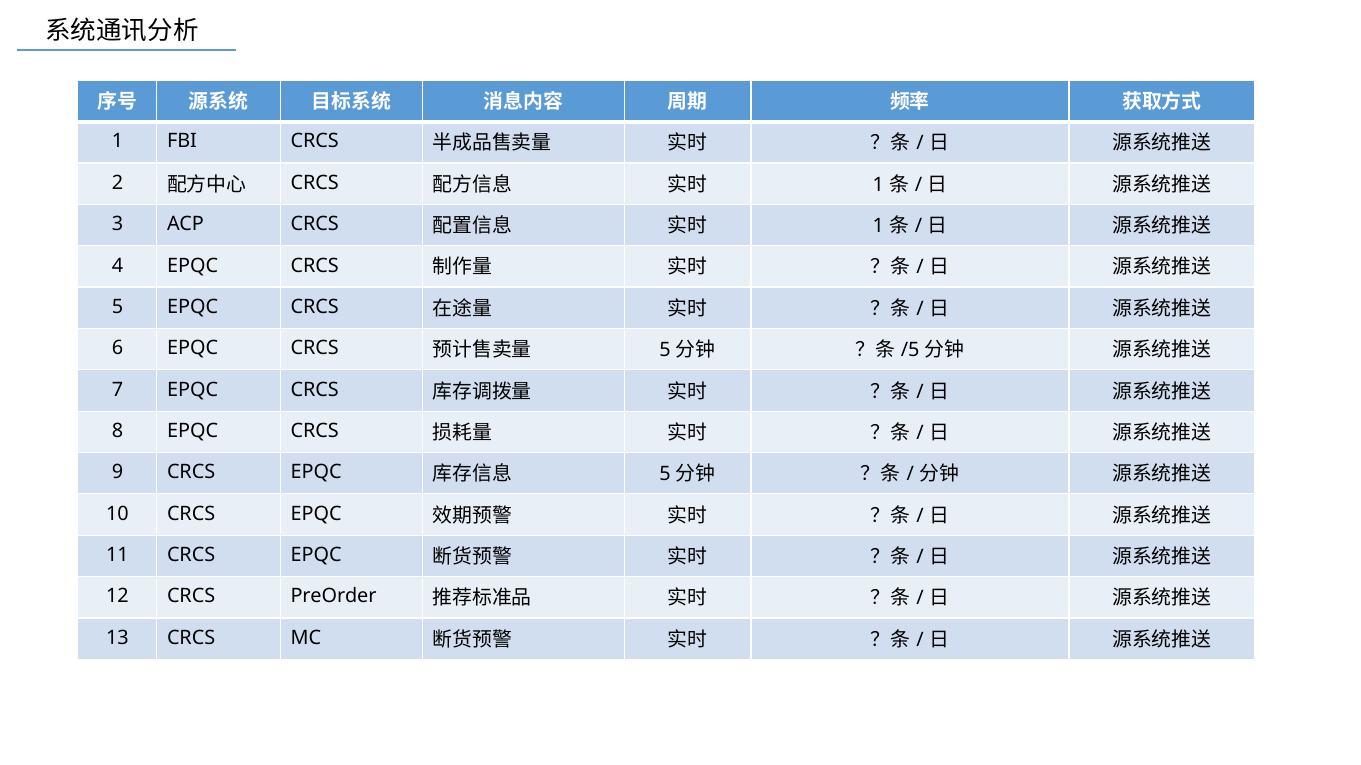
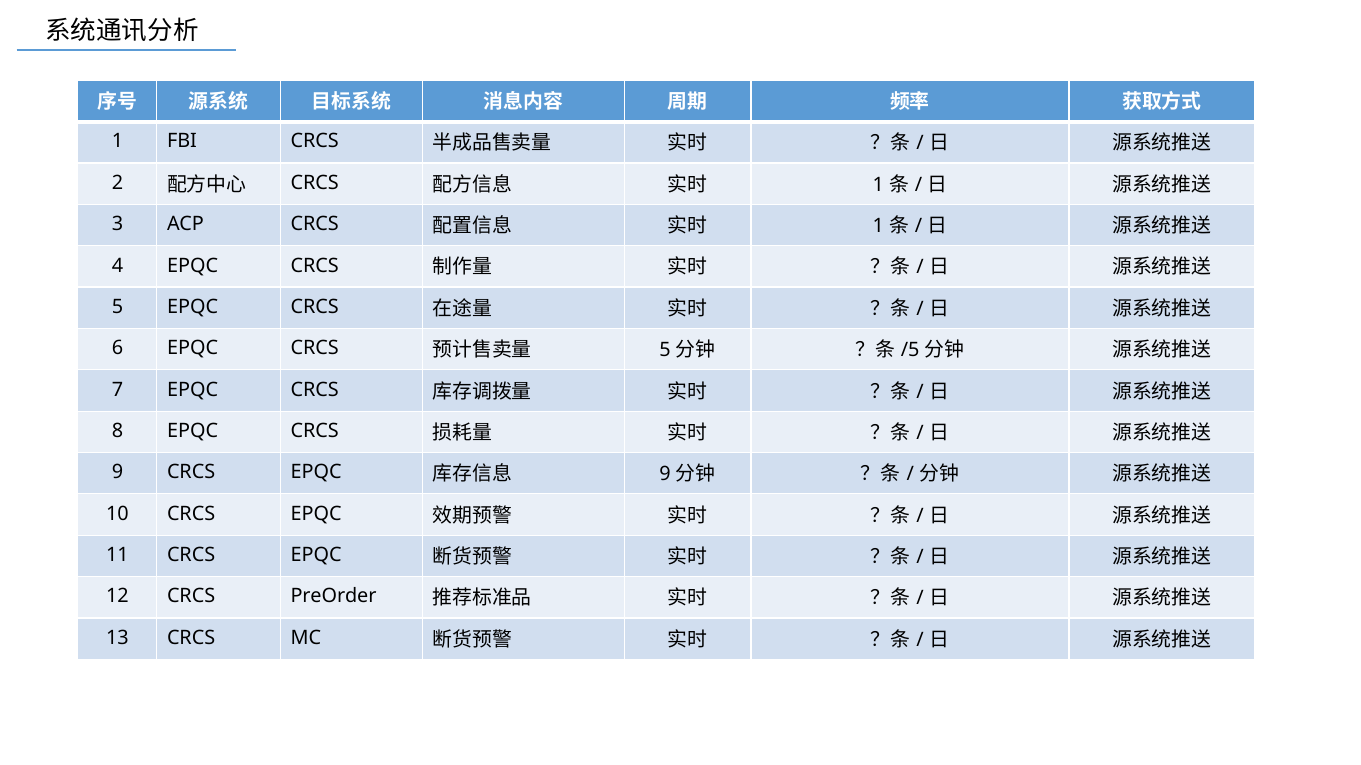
5 at (665, 475): 5 -> 9
